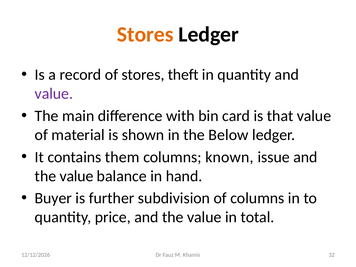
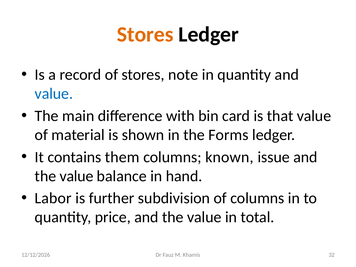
theft: theft -> note
value at (54, 94) colour: purple -> blue
Below: Below -> Forms
Buyer: Buyer -> Labor
